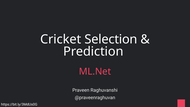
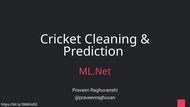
Selection: Selection -> Cleaning
